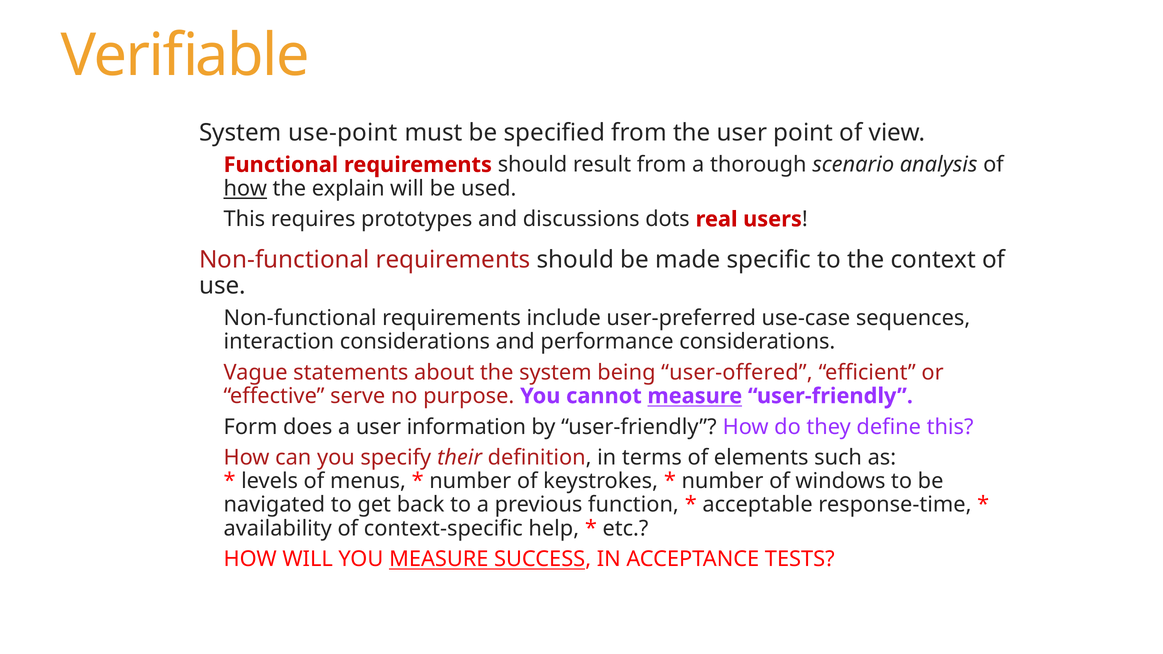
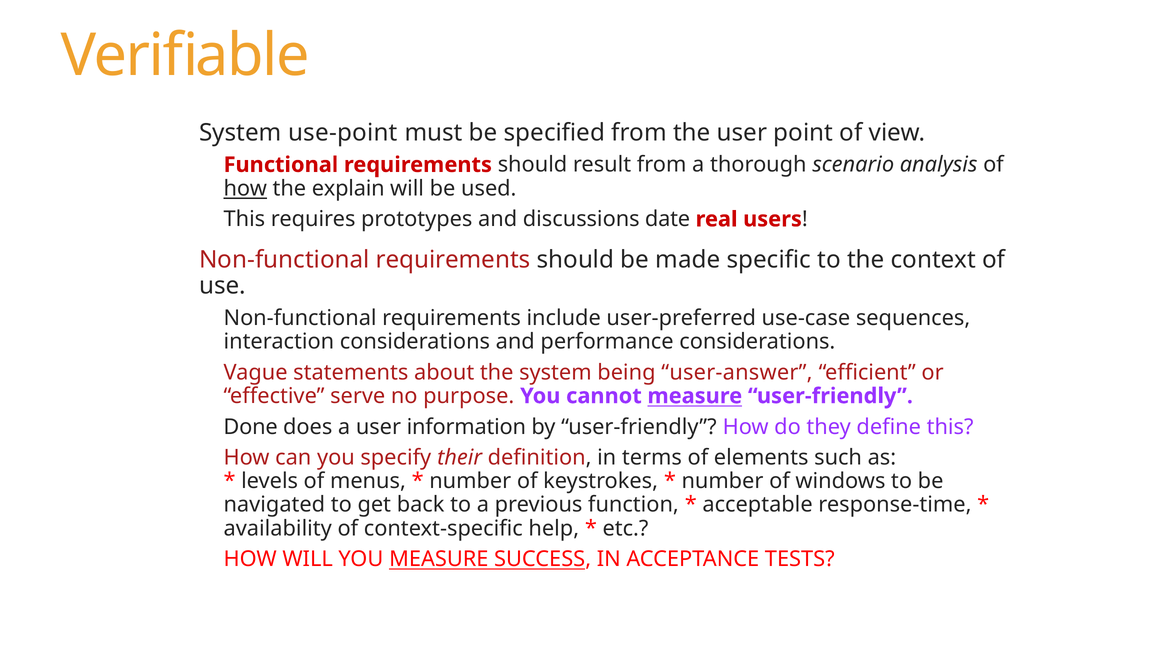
dots: dots -> date
user-offered: user-offered -> user-answer
Form: Form -> Done
